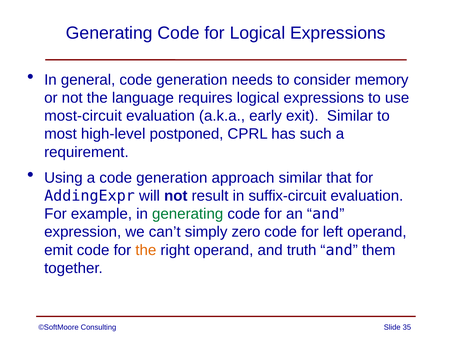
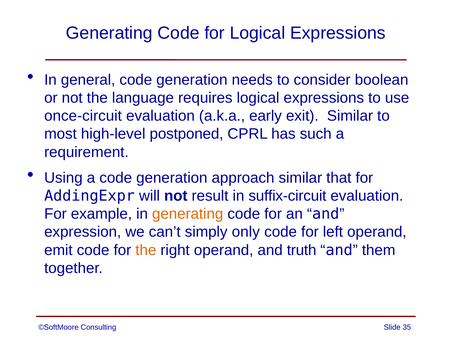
memory: memory -> boolean
most-circuit: most-circuit -> once-circuit
generating at (188, 214) colour: green -> orange
zero: zero -> only
